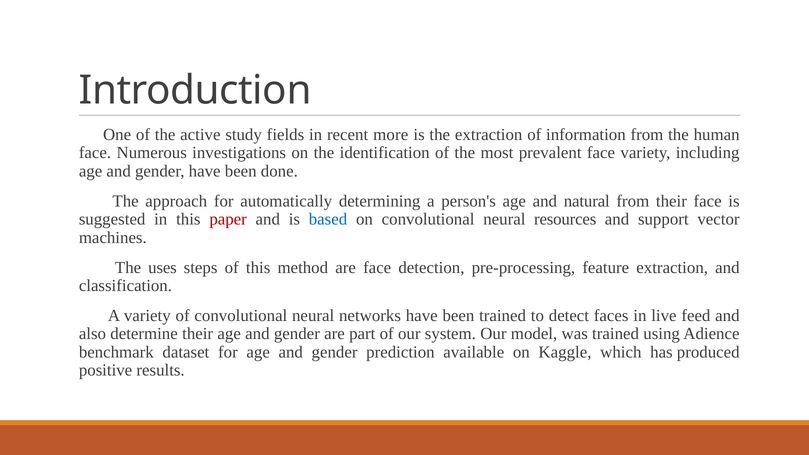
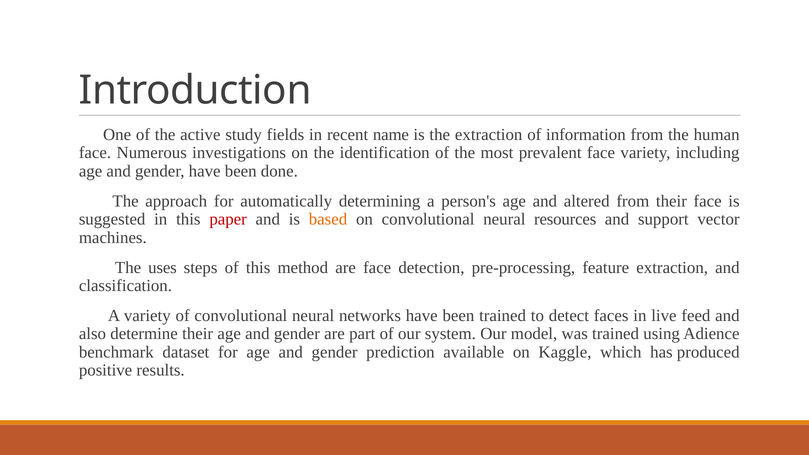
more: more -> name
natural: natural -> altered
based colour: blue -> orange
